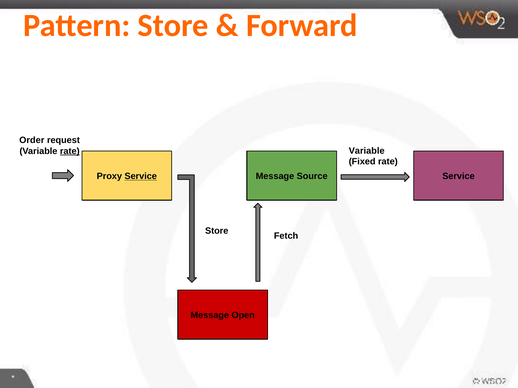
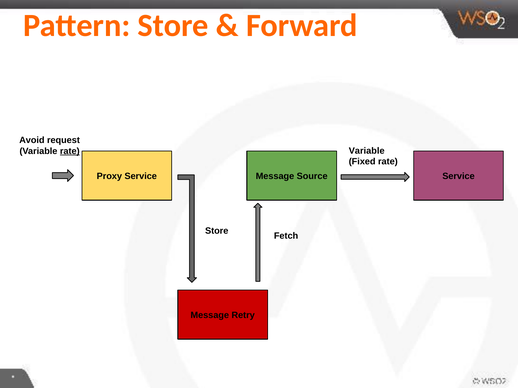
Order: Order -> Avoid
Service at (141, 176) underline: present -> none
Open: Open -> Retry
